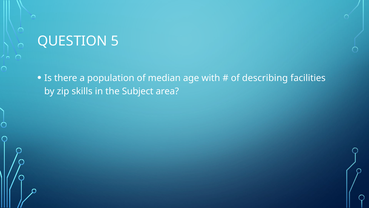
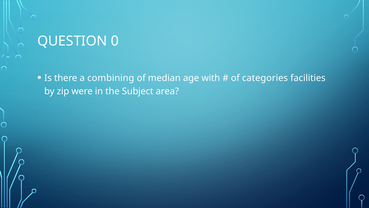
5: 5 -> 0
population: population -> combining
describing: describing -> categories
skills: skills -> were
